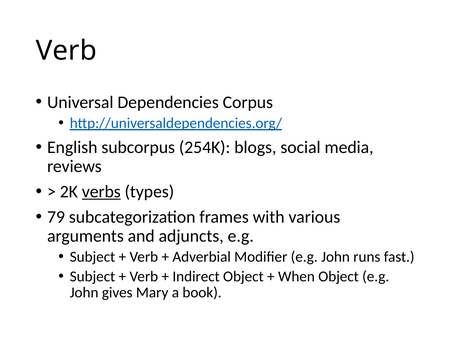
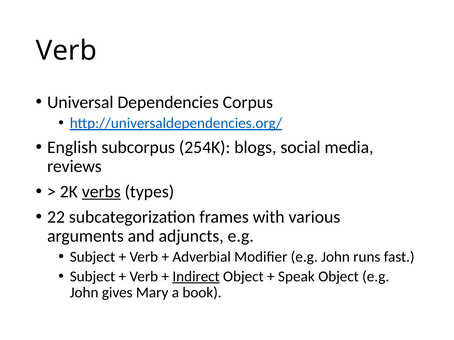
79: 79 -> 22
Indirect underline: none -> present
When: When -> Speak
